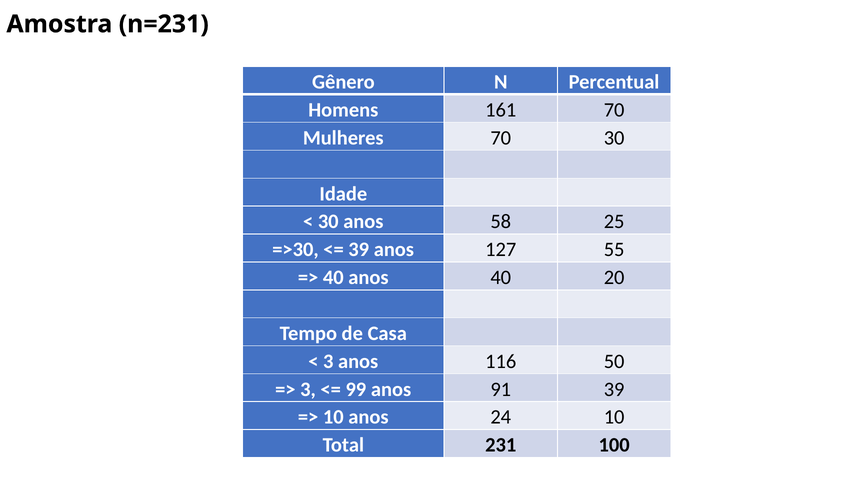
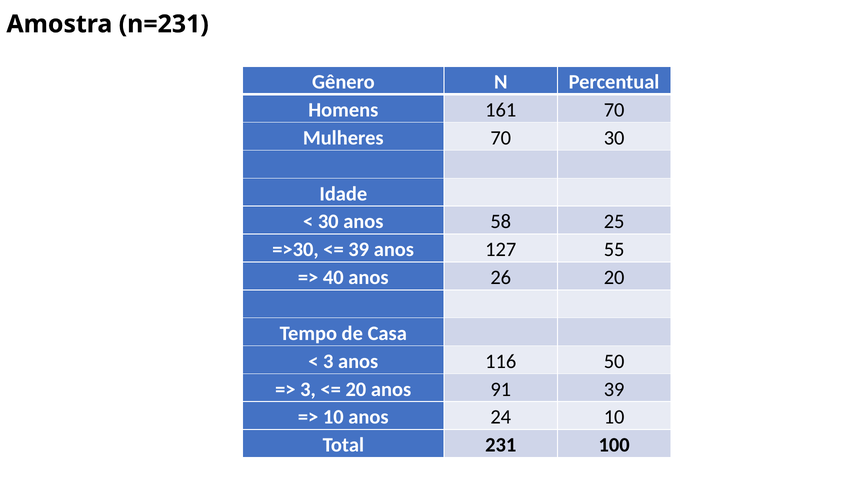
anos 40: 40 -> 26
99 at (356, 389): 99 -> 20
